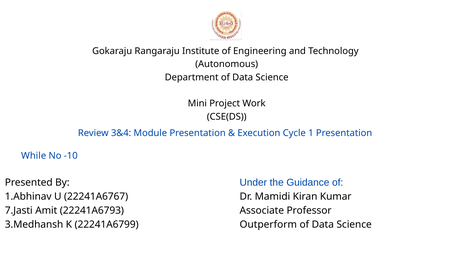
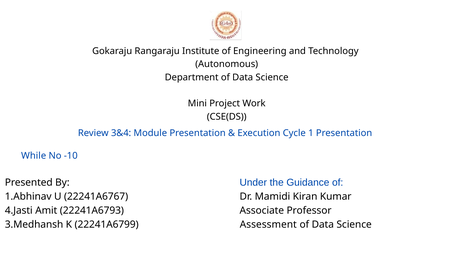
7.Jasti: 7.Jasti -> 4.Jasti
Outperform: Outperform -> Assessment
